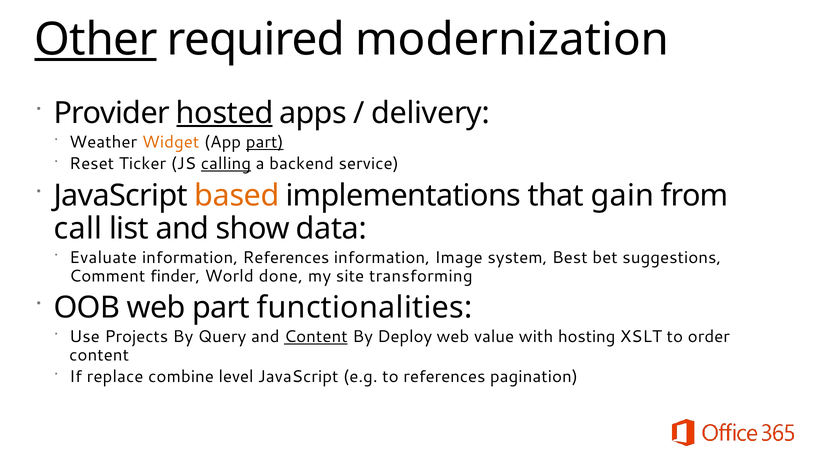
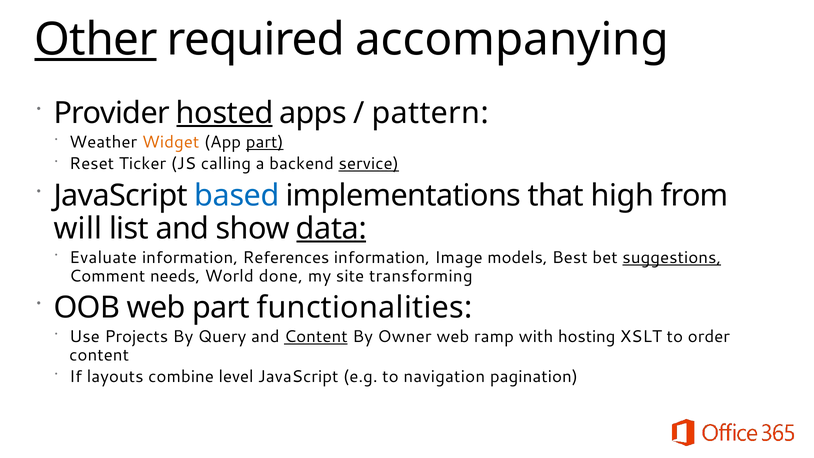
modernization: modernization -> accompanying
delivery: delivery -> pattern
calling underline: present -> none
service underline: none -> present
based colour: orange -> blue
gain: gain -> high
call: call -> will
data underline: none -> present
system: system -> models
suggestions underline: none -> present
finder: finder -> needs
Deploy: Deploy -> Owner
value: value -> ramp
replace: replace -> layouts
to references: references -> navigation
